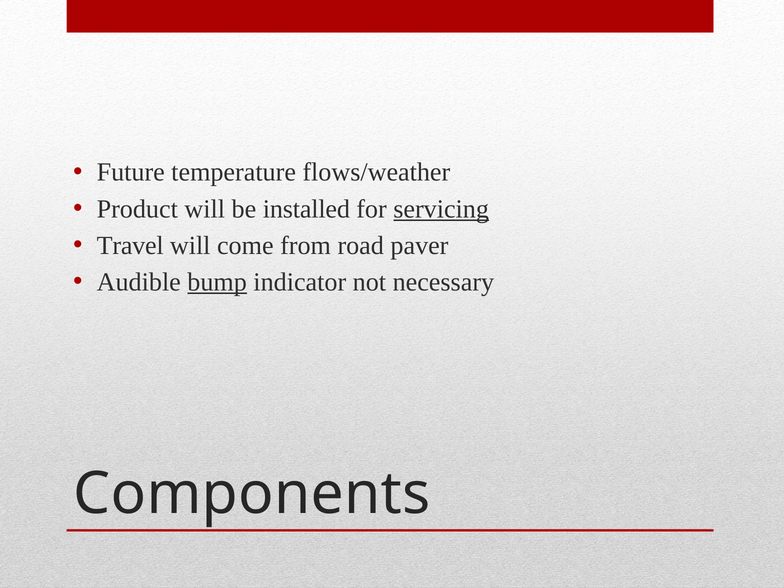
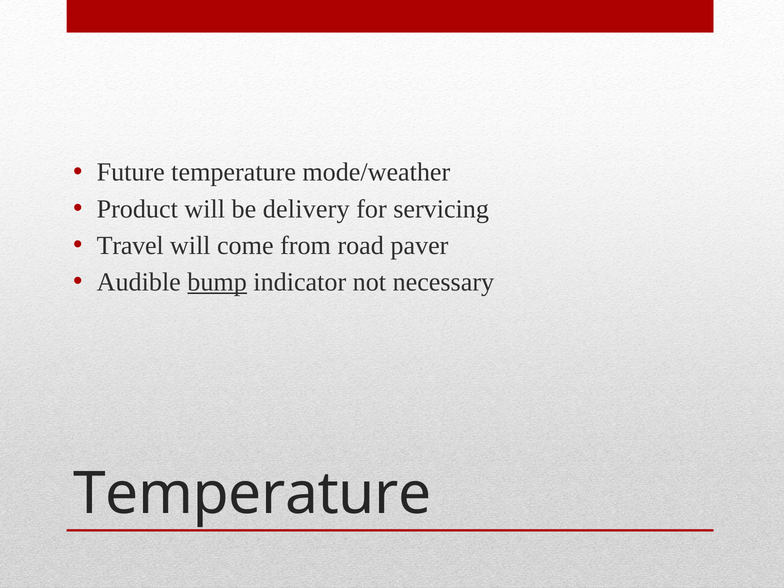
flows/weather: flows/weather -> mode/weather
installed: installed -> delivery
servicing underline: present -> none
Components at (252, 494): Components -> Temperature
